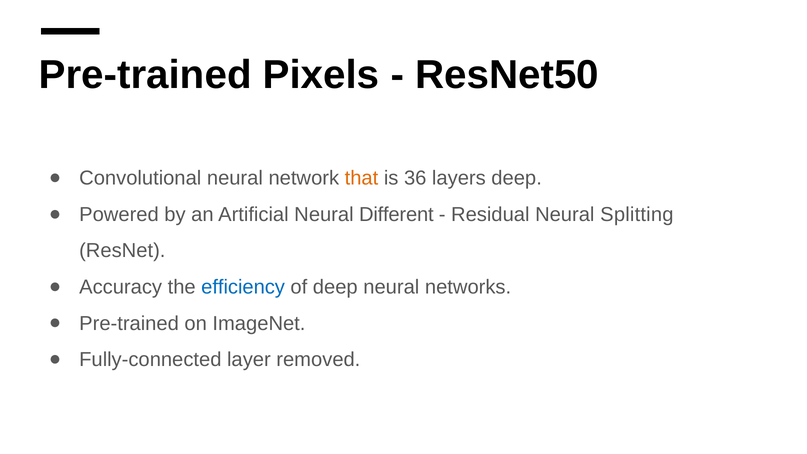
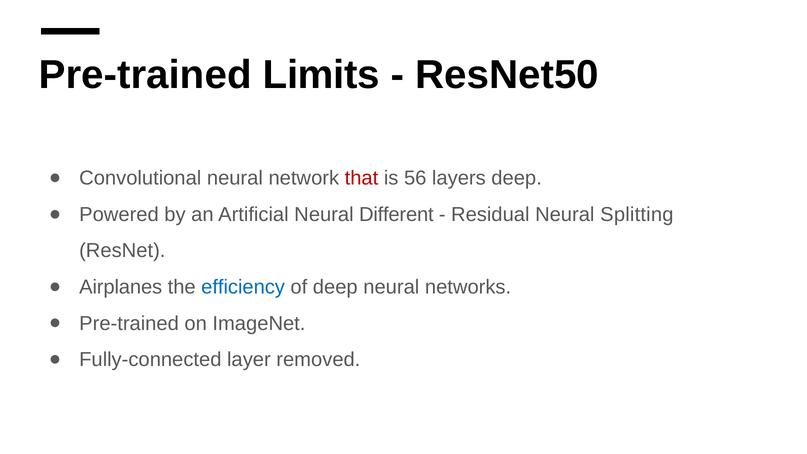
Pixels: Pixels -> Limits
that colour: orange -> red
36: 36 -> 56
Accuracy: Accuracy -> Airplanes
